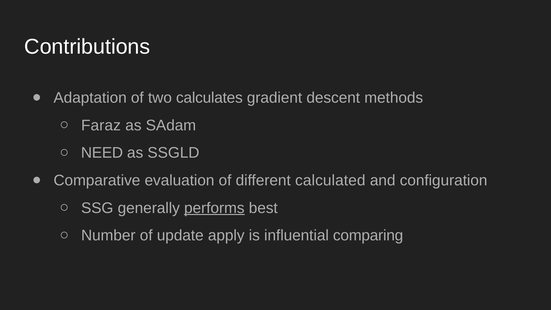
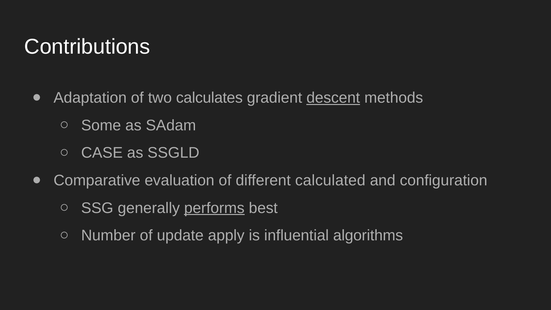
descent underline: none -> present
Faraz: Faraz -> Some
NEED: NEED -> CASE
comparing: comparing -> algorithms
